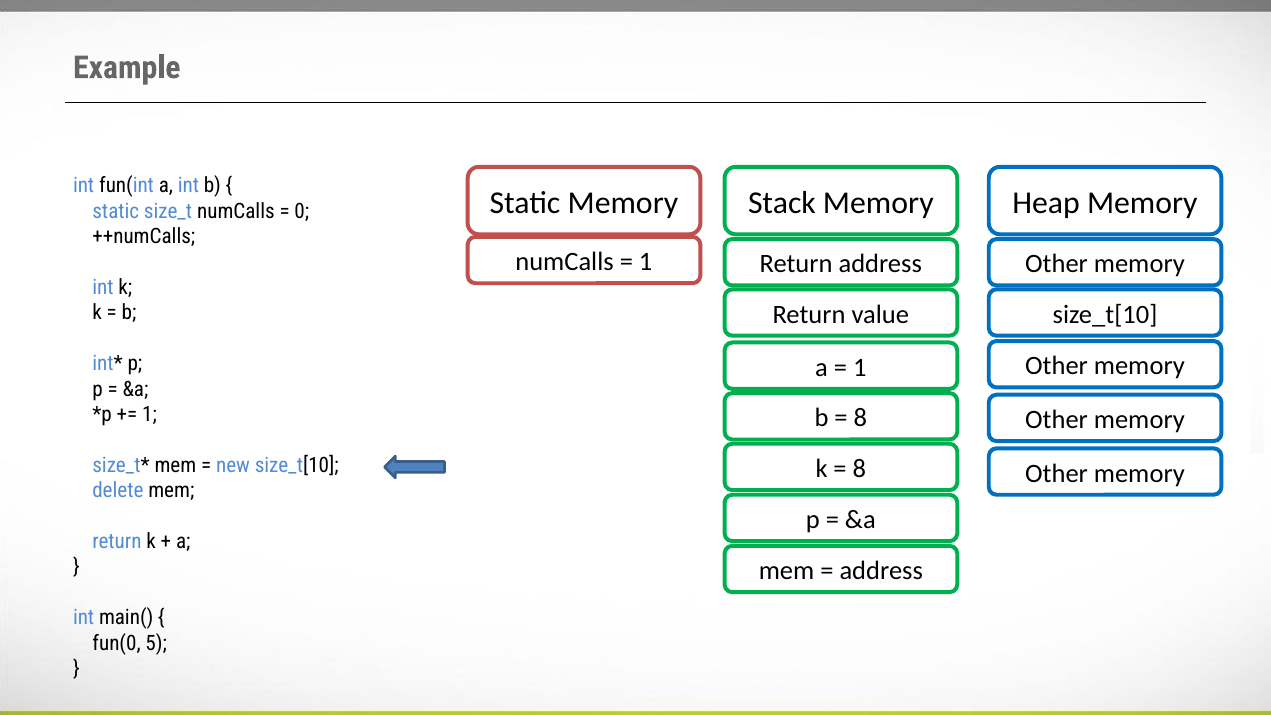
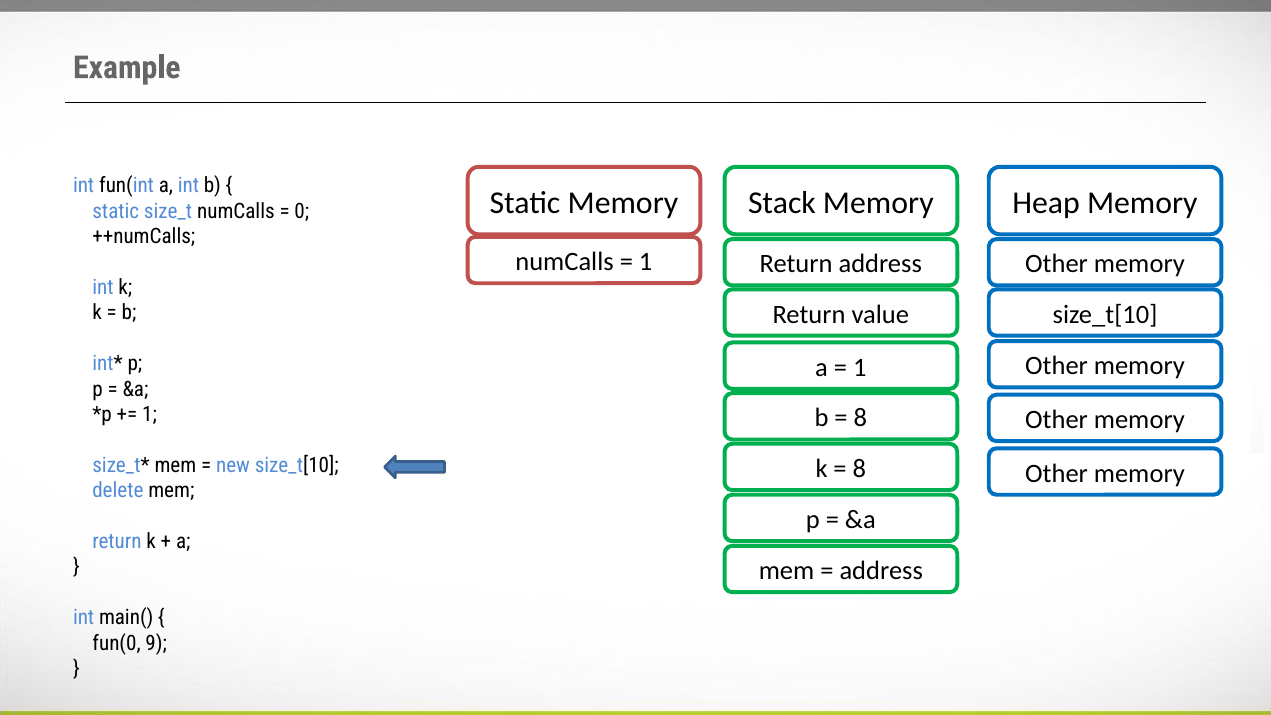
5: 5 -> 9
